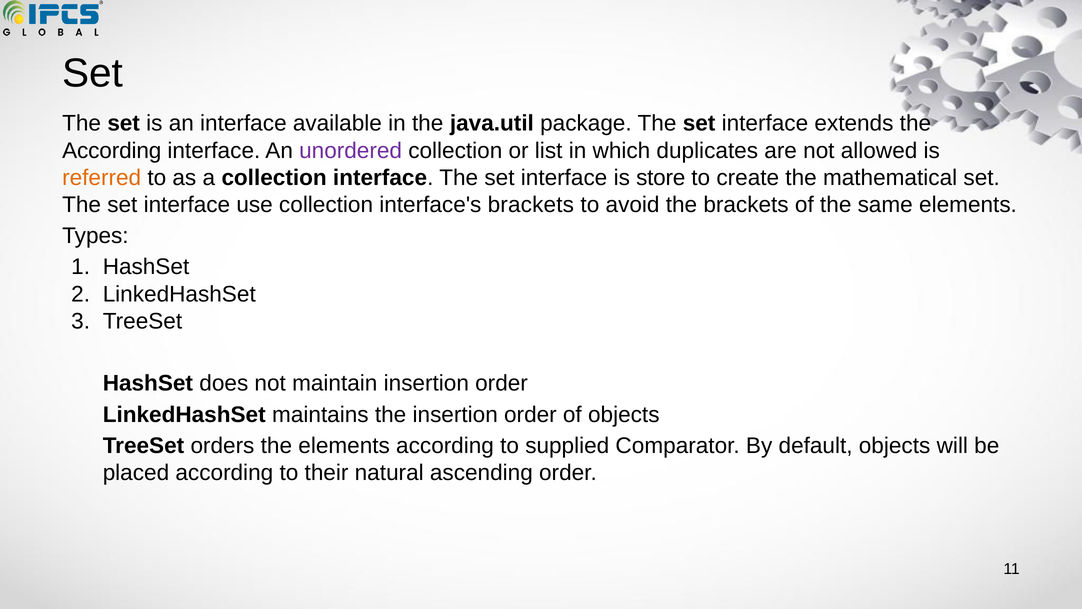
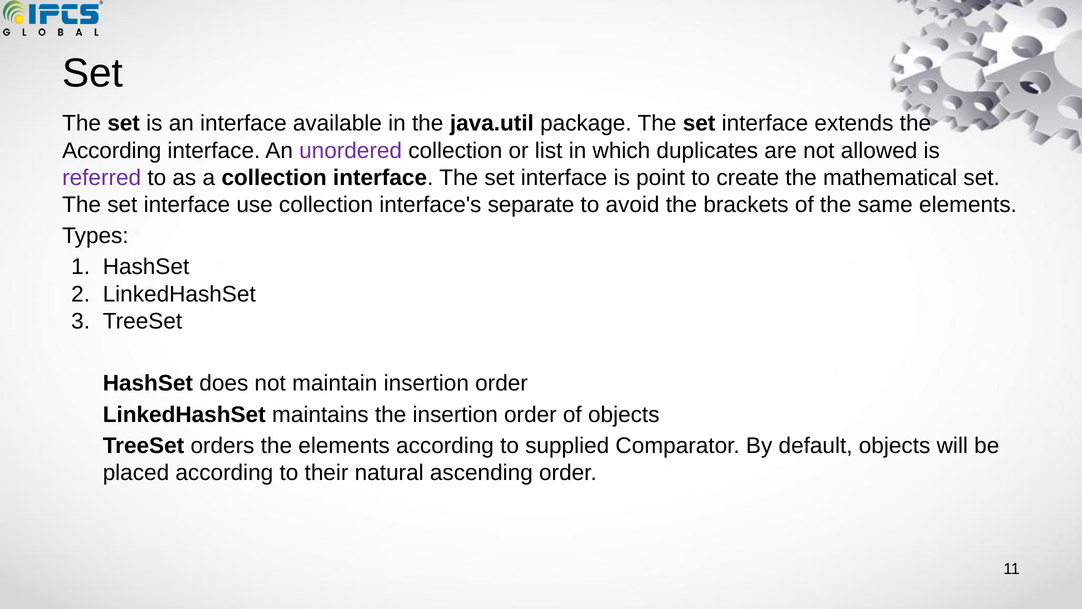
referred colour: orange -> purple
store: store -> point
interface's brackets: brackets -> separate
